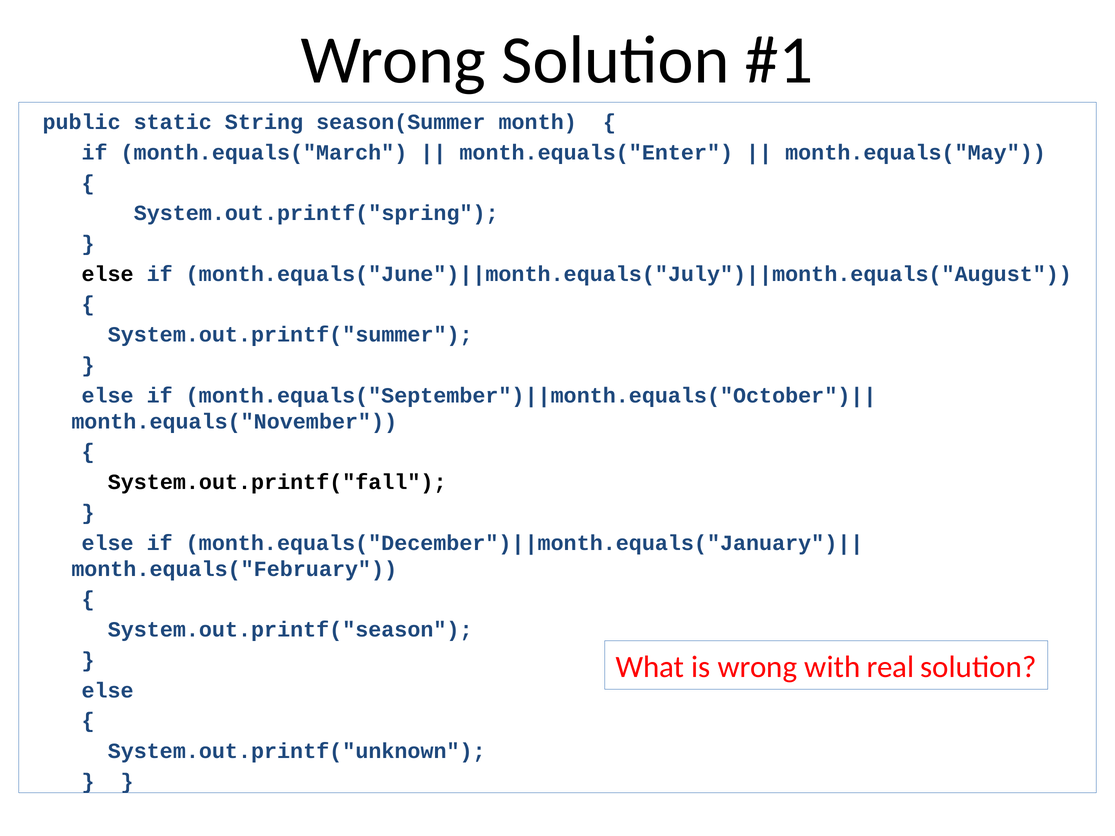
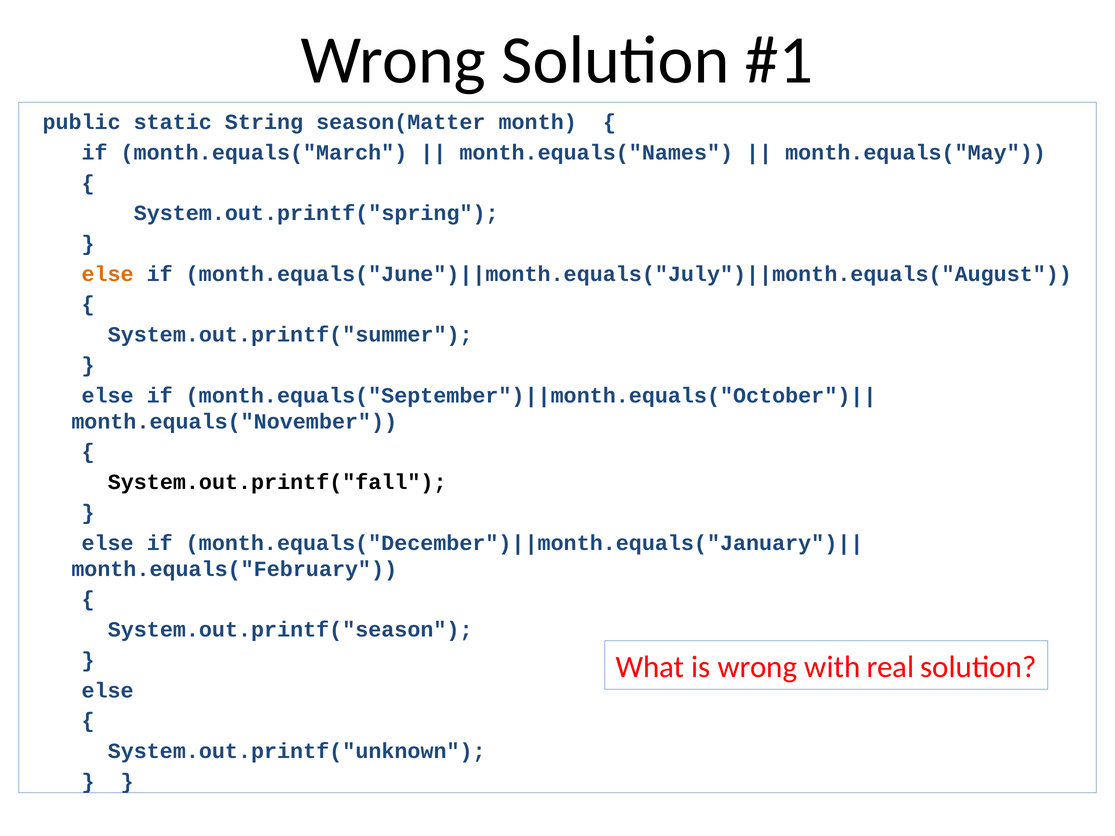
season(Summer: season(Summer -> season(Matter
month.equals("Enter: month.equals("Enter -> month.equals("Names
else at (108, 274) colour: black -> orange
